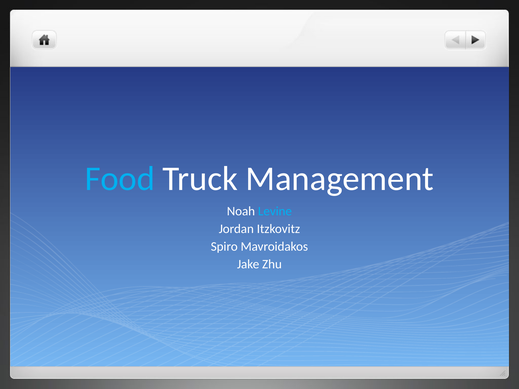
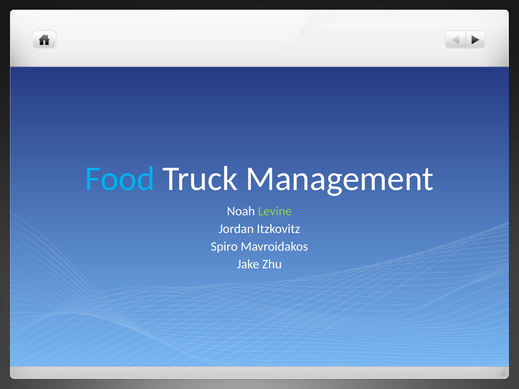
Levine colour: light blue -> light green
